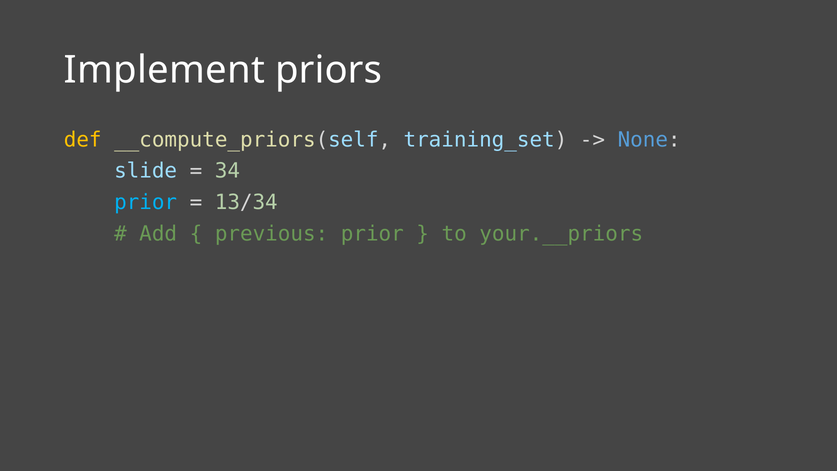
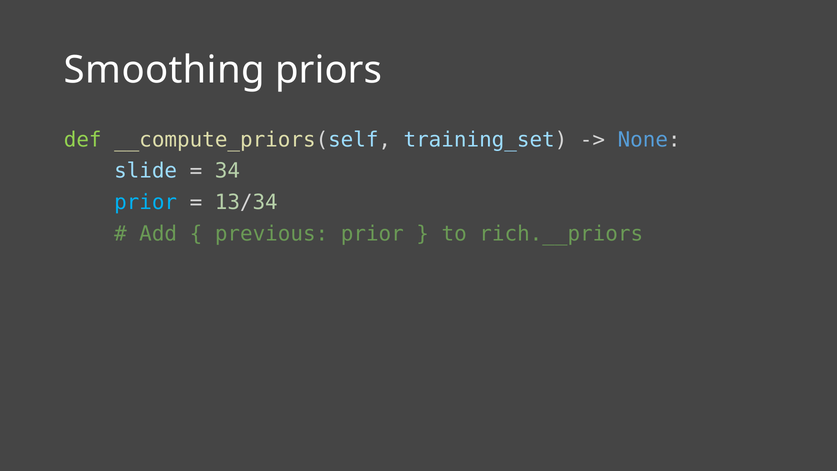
Implement: Implement -> Smoothing
def colour: yellow -> light green
your.__priors: your.__priors -> rich.__priors
